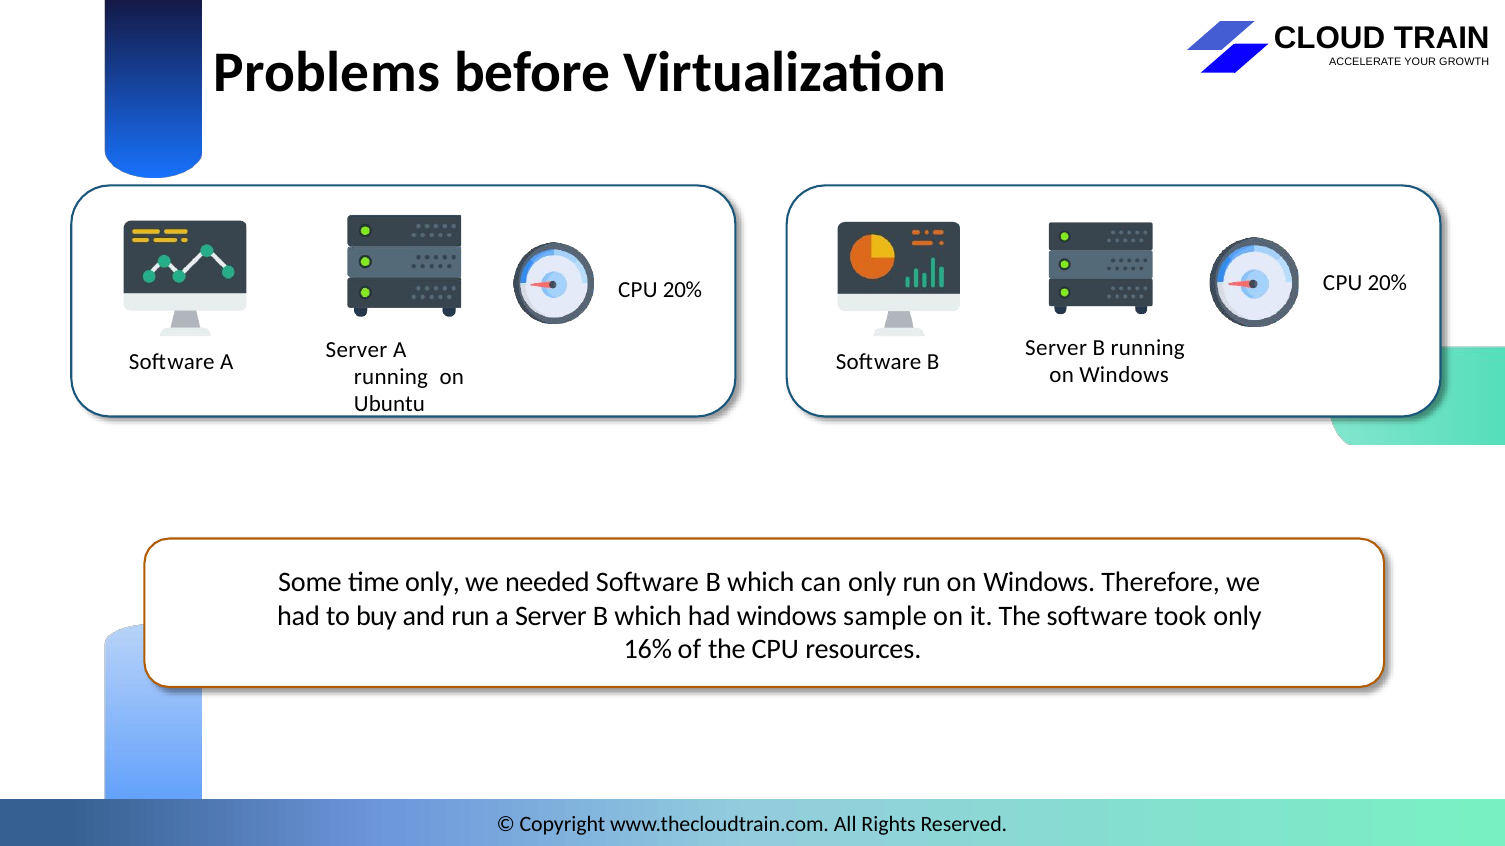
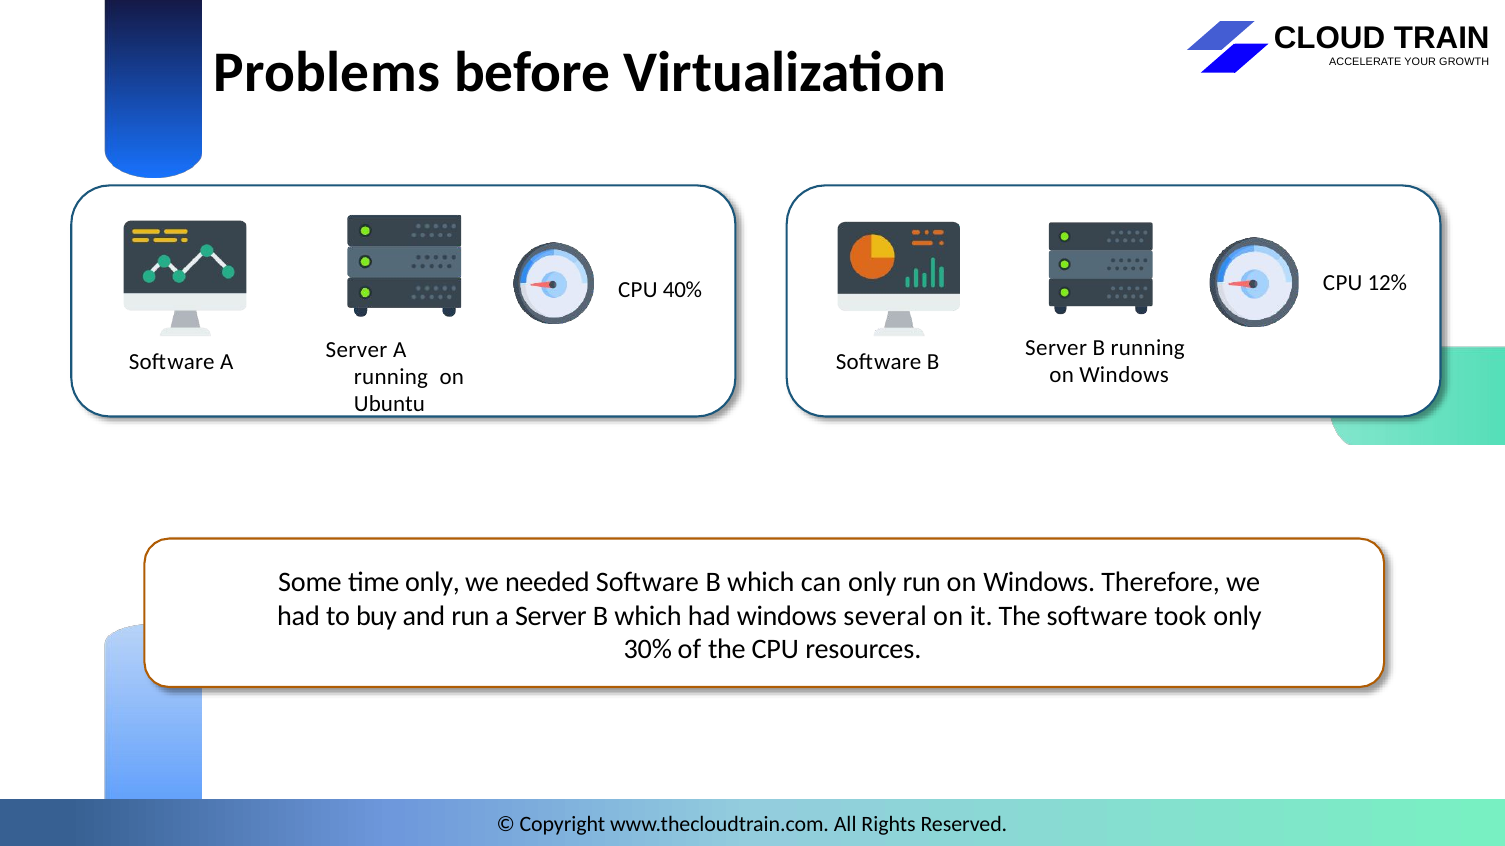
20% at (1387, 283): 20% -> 12%
20% at (683, 291): 20% -> 40%
sample: sample -> several
16%: 16% -> 30%
